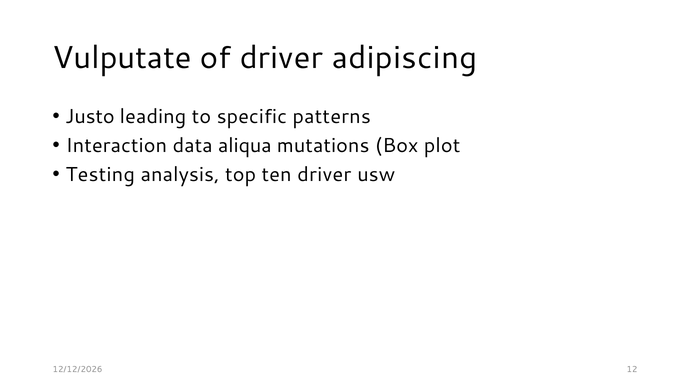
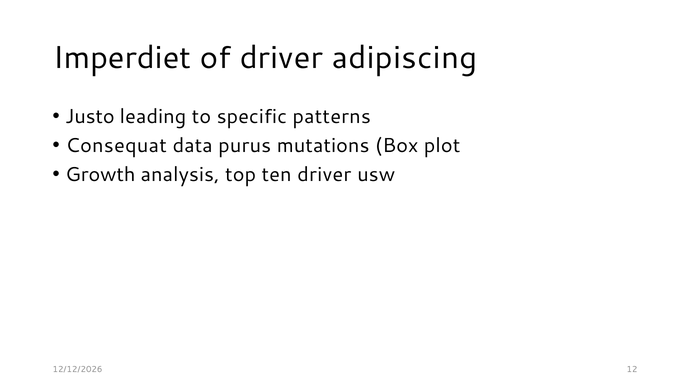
Vulputate: Vulputate -> Imperdiet
Interaction: Interaction -> Consequat
aliqua: aliqua -> purus
Testing: Testing -> Growth
